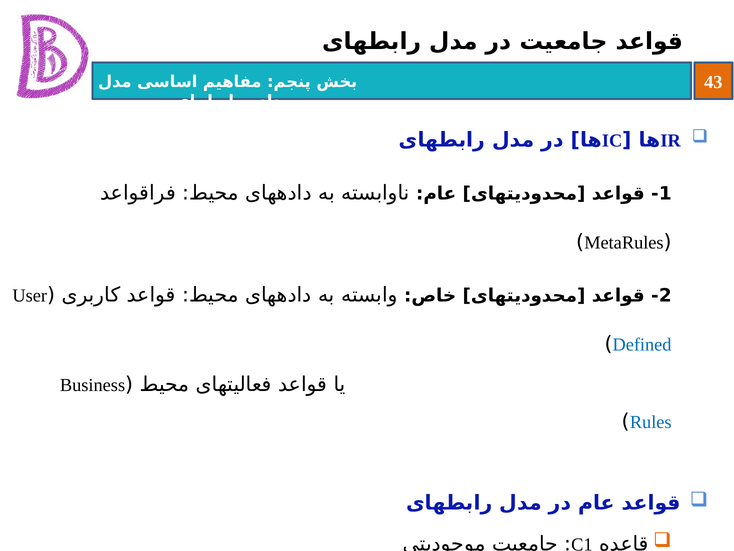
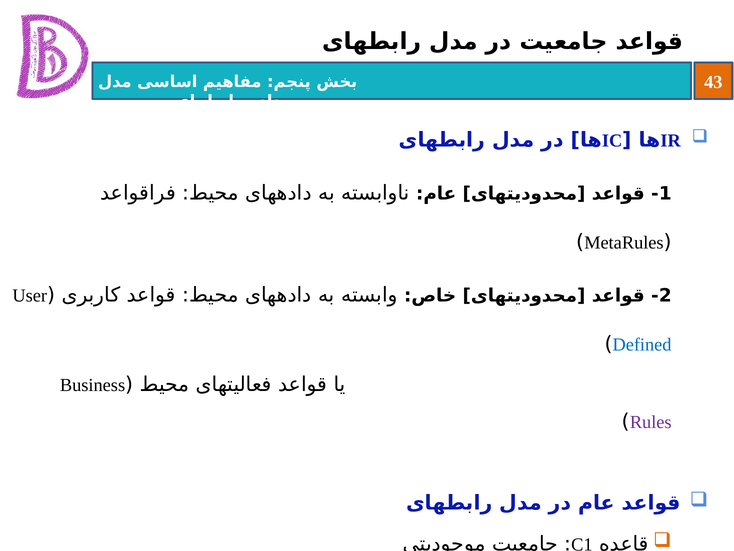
Rules colour: blue -> purple
